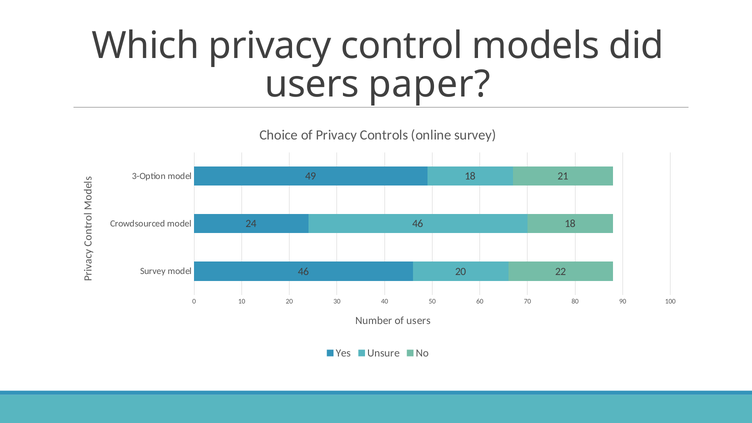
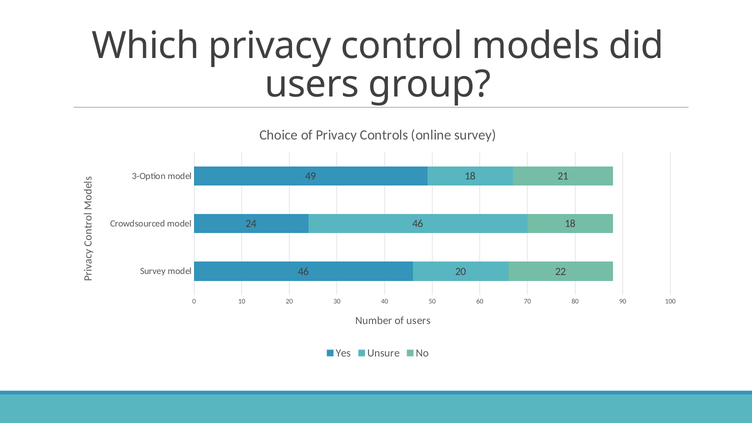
paper: paper -> group
